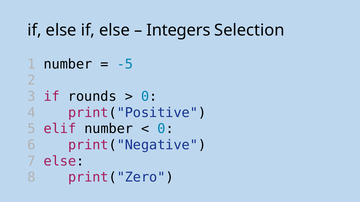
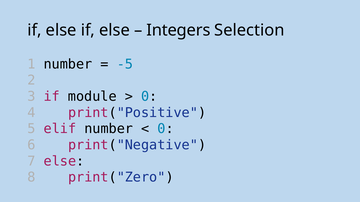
rounds: rounds -> module
